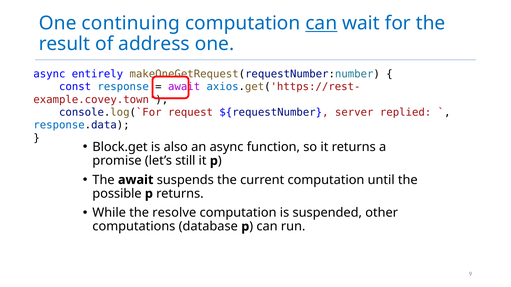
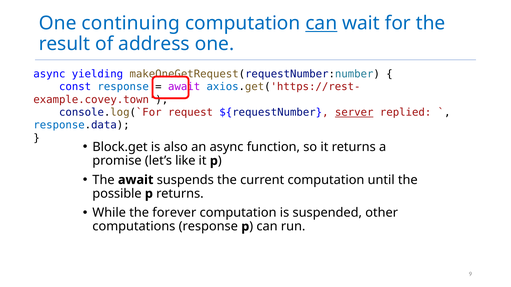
entirely: entirely -> yielding
server underline: none -> present
still: still -> like
resolve: resolve -> forever
computations database: database -> response
